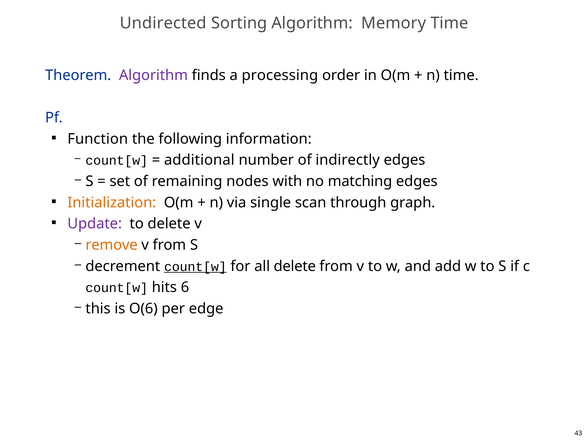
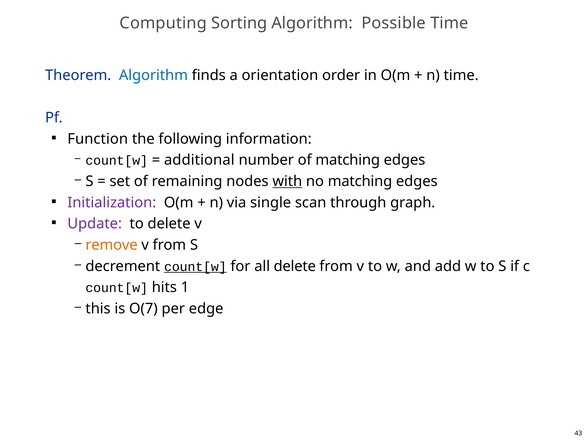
Undirected: Undirected -> Computing
Memory: Memory -> Possible
Algorithm at (153, 75) colour: purple -> blue
processing: processing -> orientation
of indirectly: indirectly -> matching
with underline: none -> present
Initialization colour: orange -> purple
6: 6 -> 1
O(6: O(6 -> O(7
